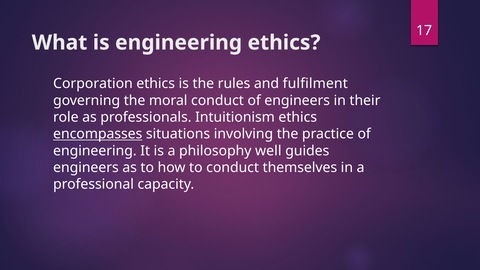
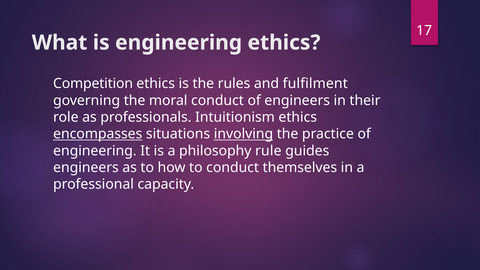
Corporation: Corporation -> Competition
involving underline: none -> present
well: well -> rule
